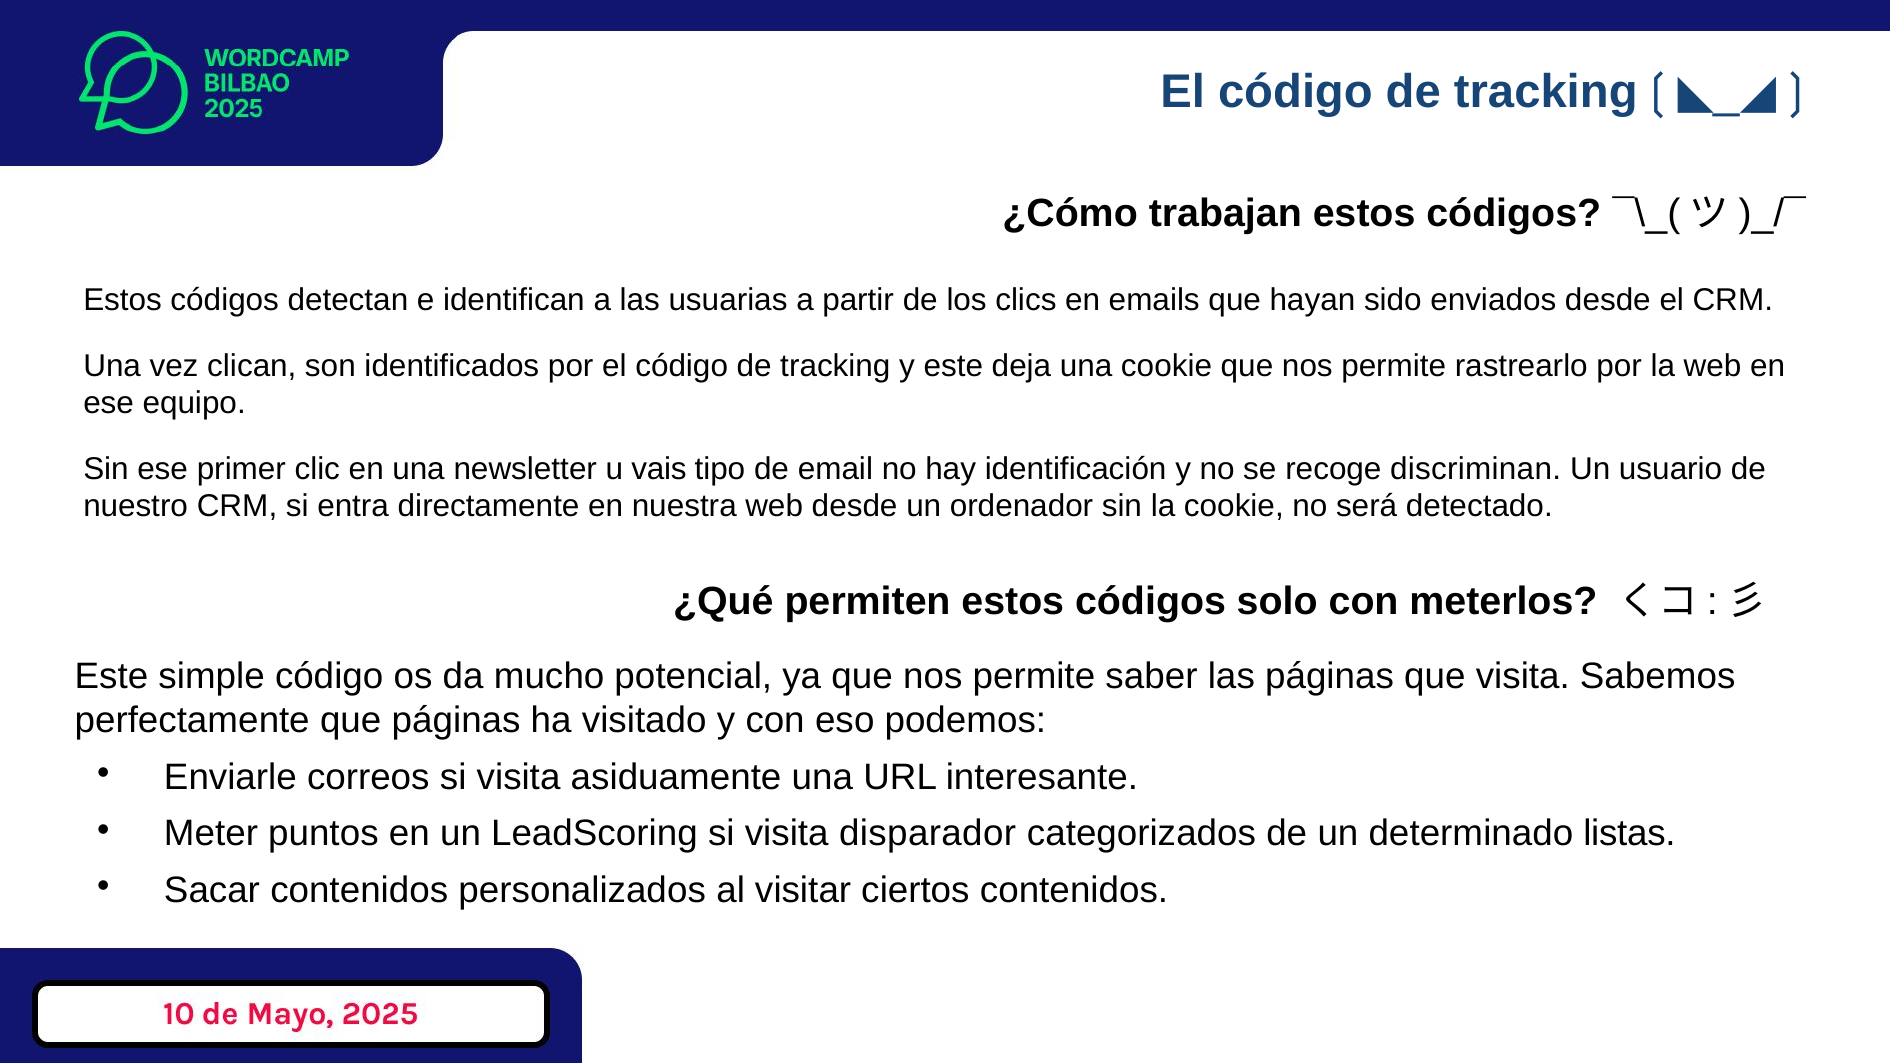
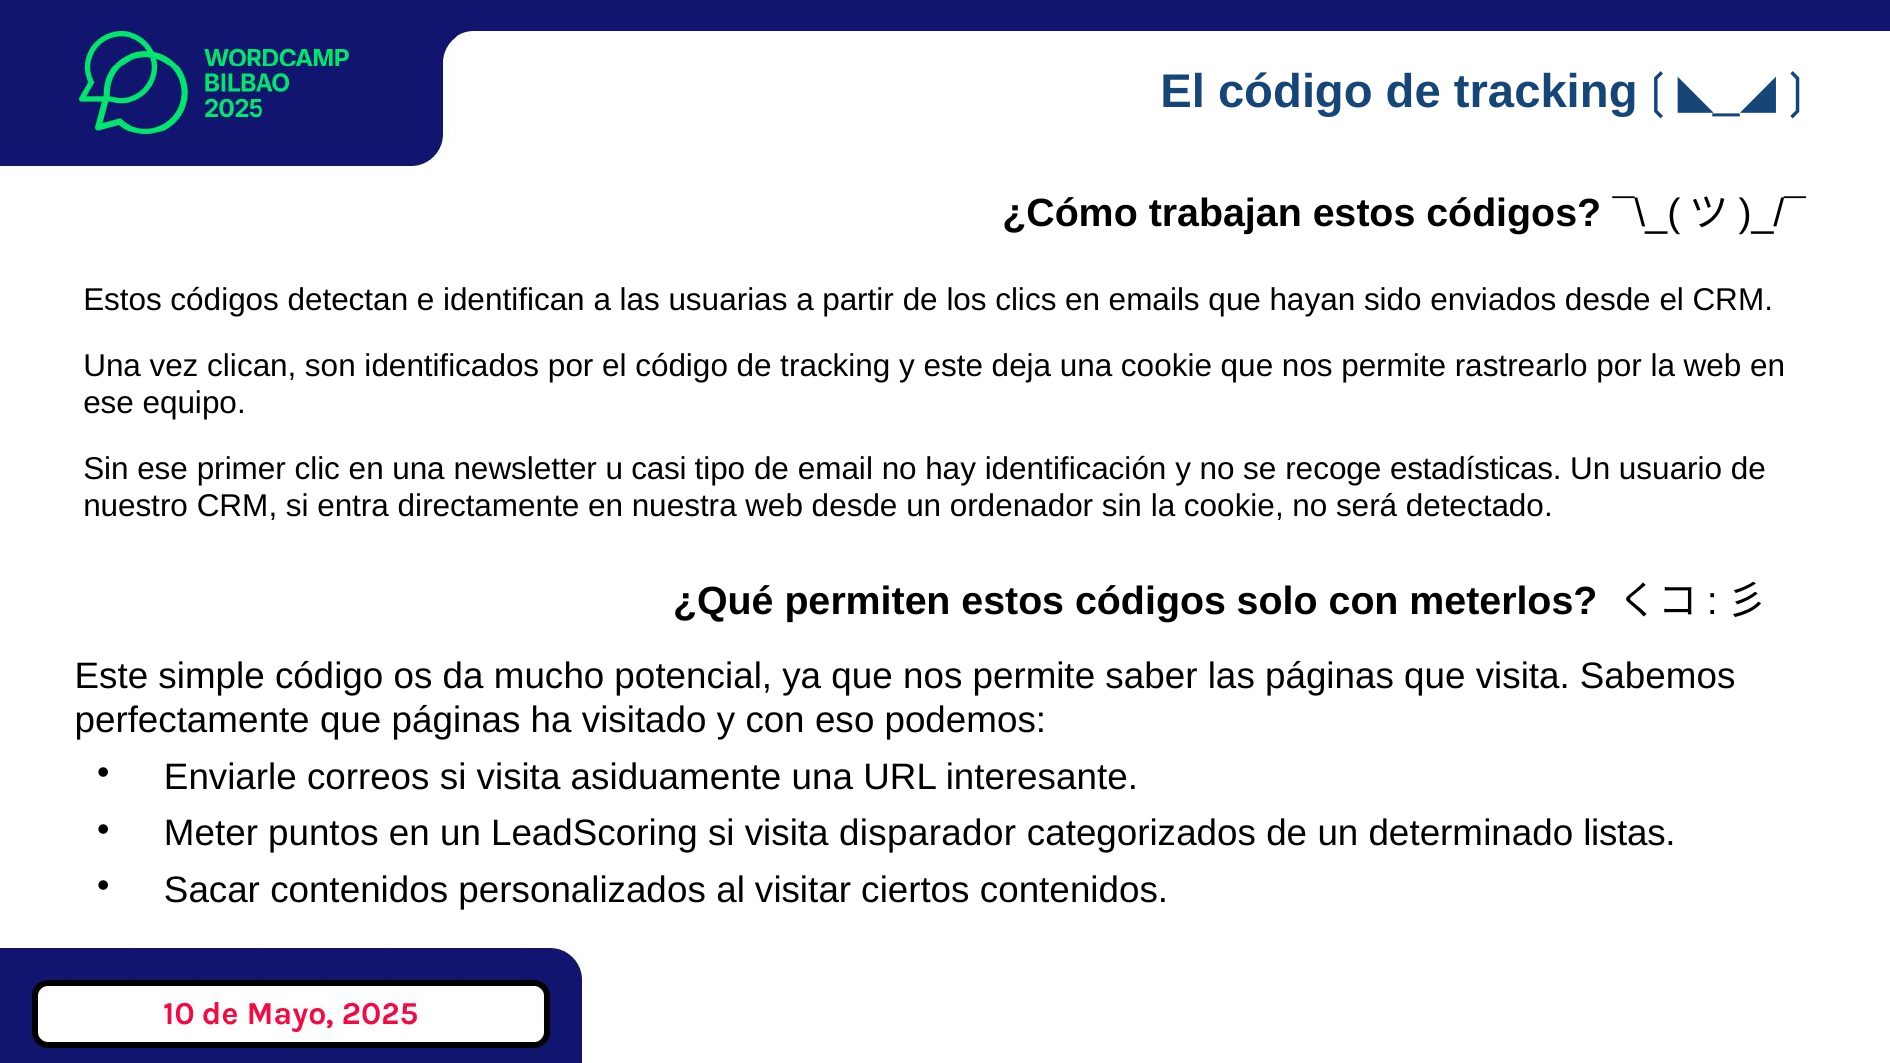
vais: vais -> casi
discriminan: discriminan -> estadísticas
